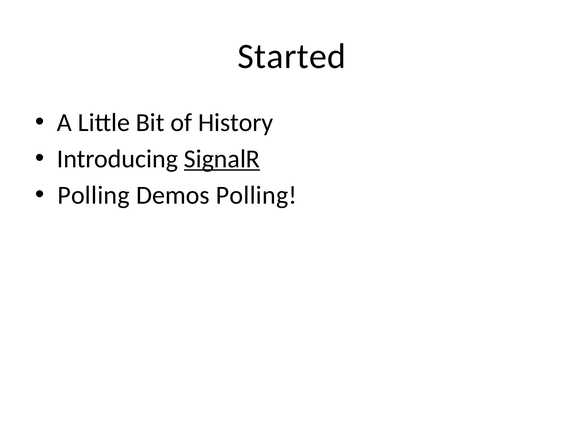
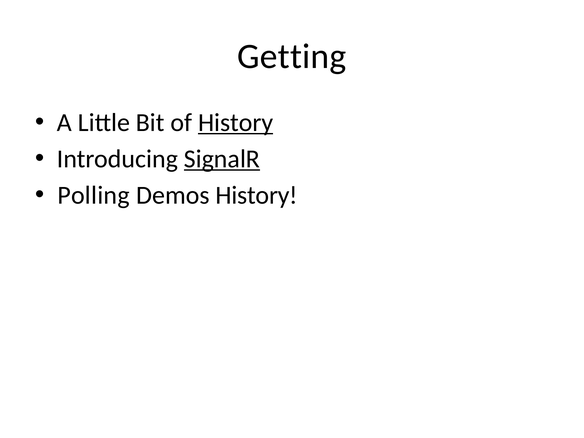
Started: Started -> Getting
History at (236, 123) underline: none -> present
Demos Polling: Polling -> History
